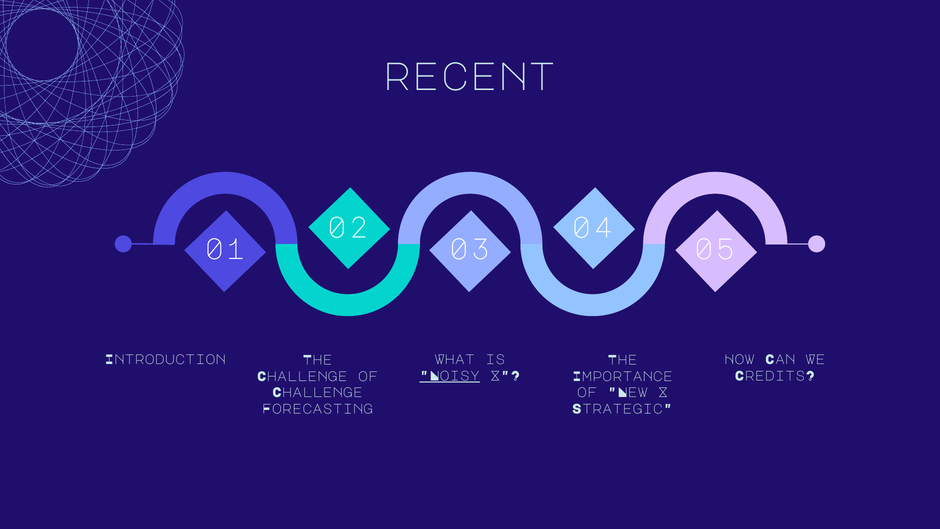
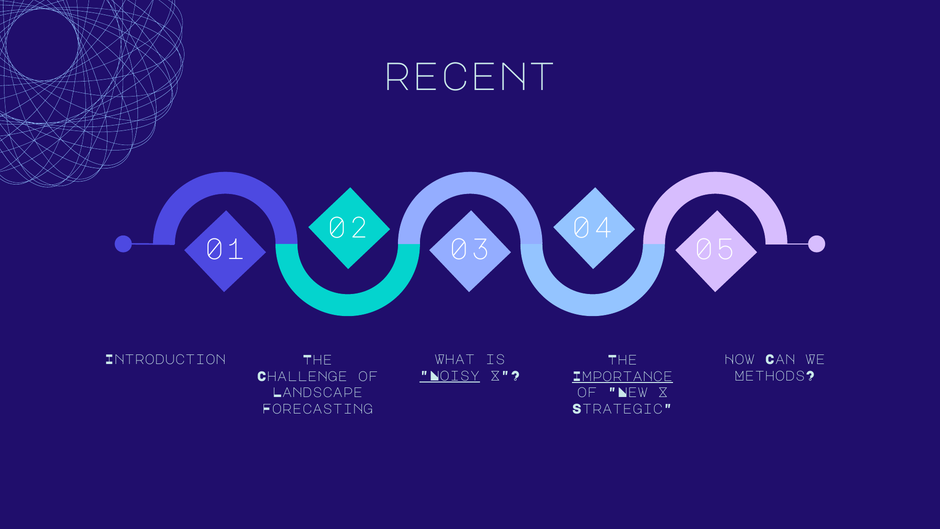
Credits: Credits -> Methods
Importance underline: none -> present
Challenge at (318, 393): Challenge -> Landscape
